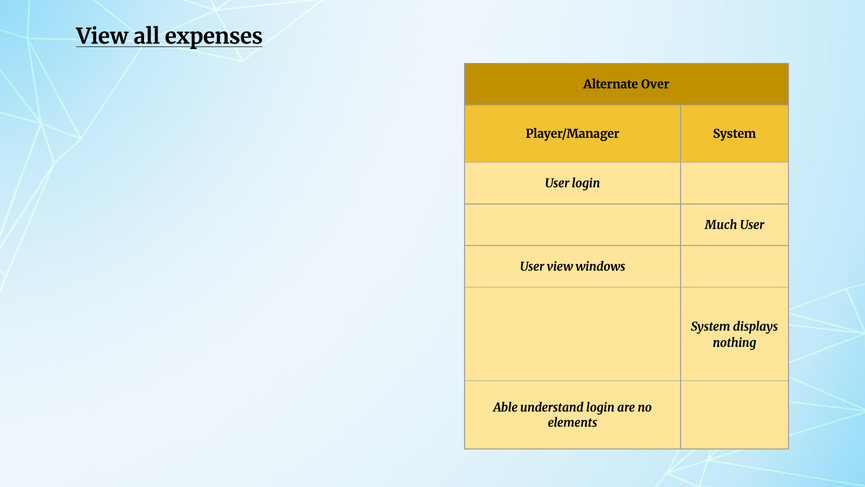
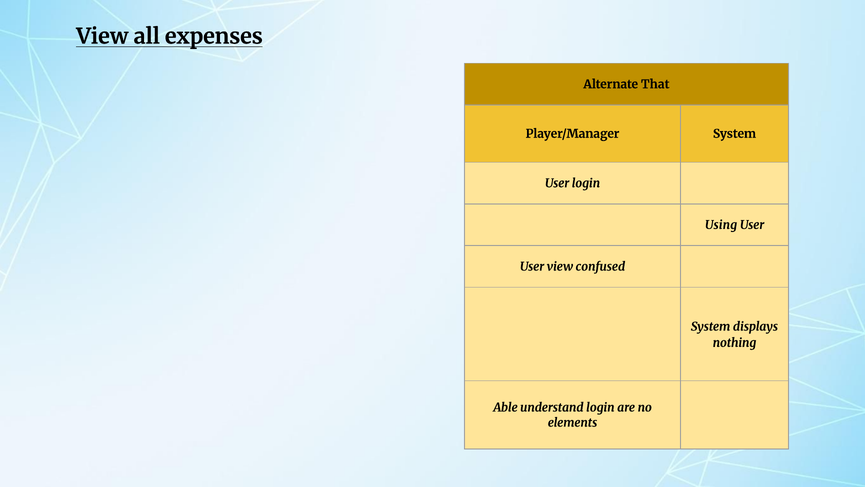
Over: Over -> That
Much: Much -> Using
windows: windows -> confused
